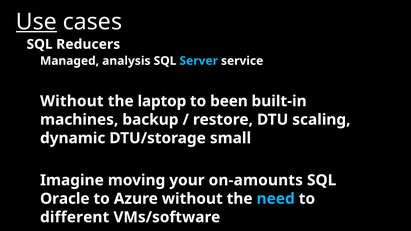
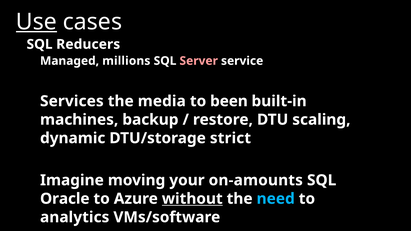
analysis: analysis -> millions
Server colour: light blue -> pink
Without at (72, 101): Without -> Services
laptop: laptop -> media
small: small -> strict
without at (192, 199) underline: none -> present
different: different -> analytics
